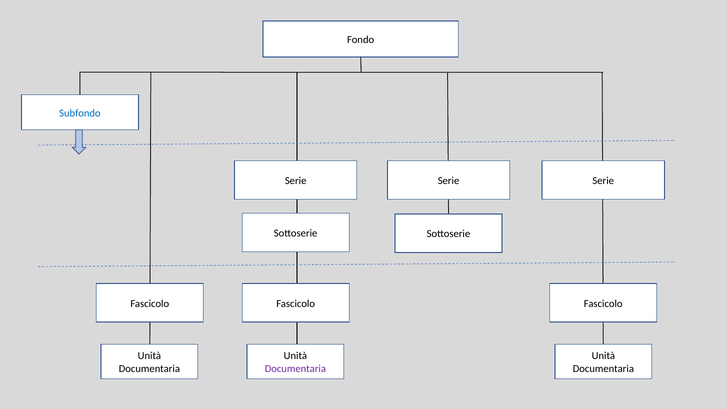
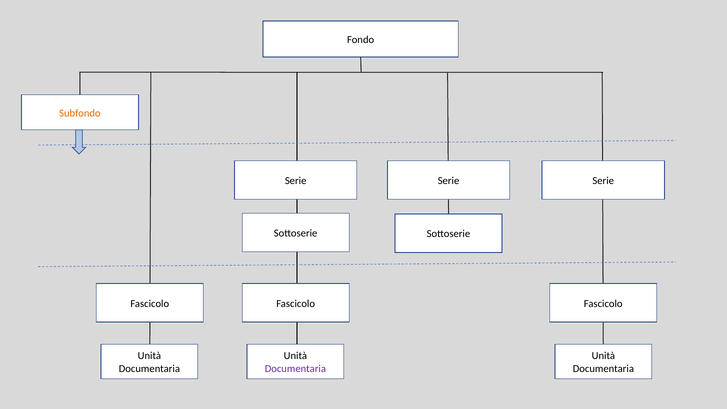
Subfondo colour: blue -> orange
